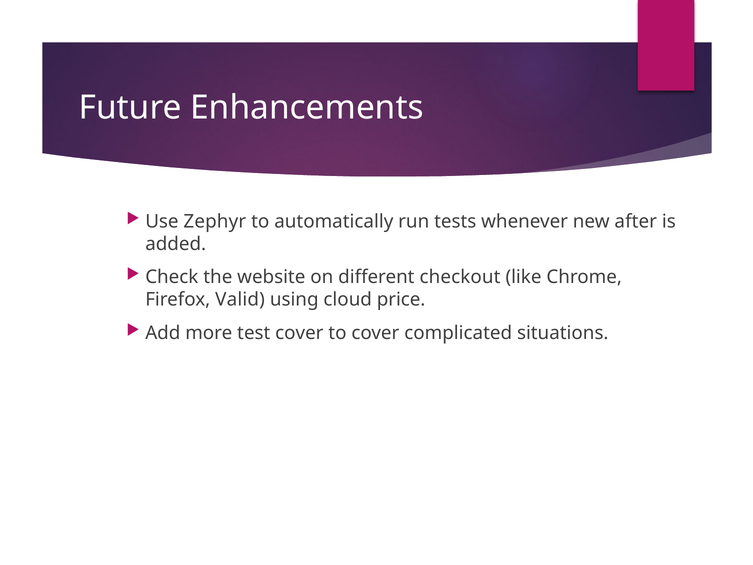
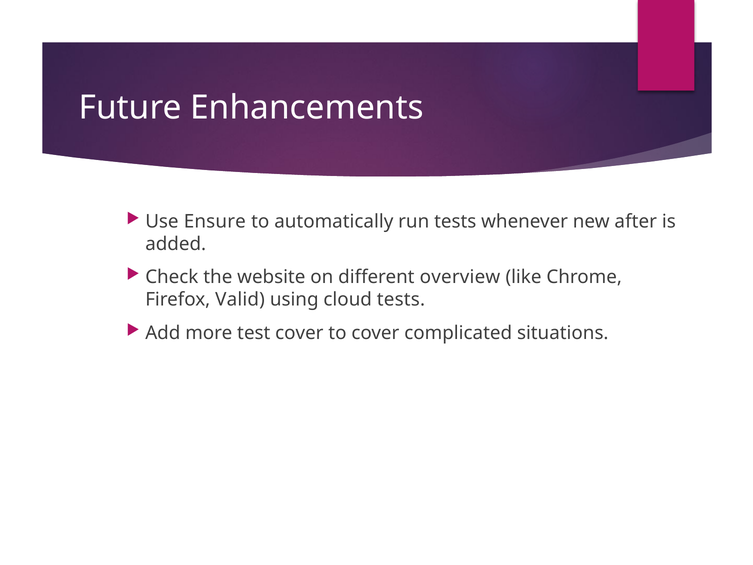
Zephyr: Zephyr -> Ensure
checkout: checkout -> overview
cloud price: price -> tests
